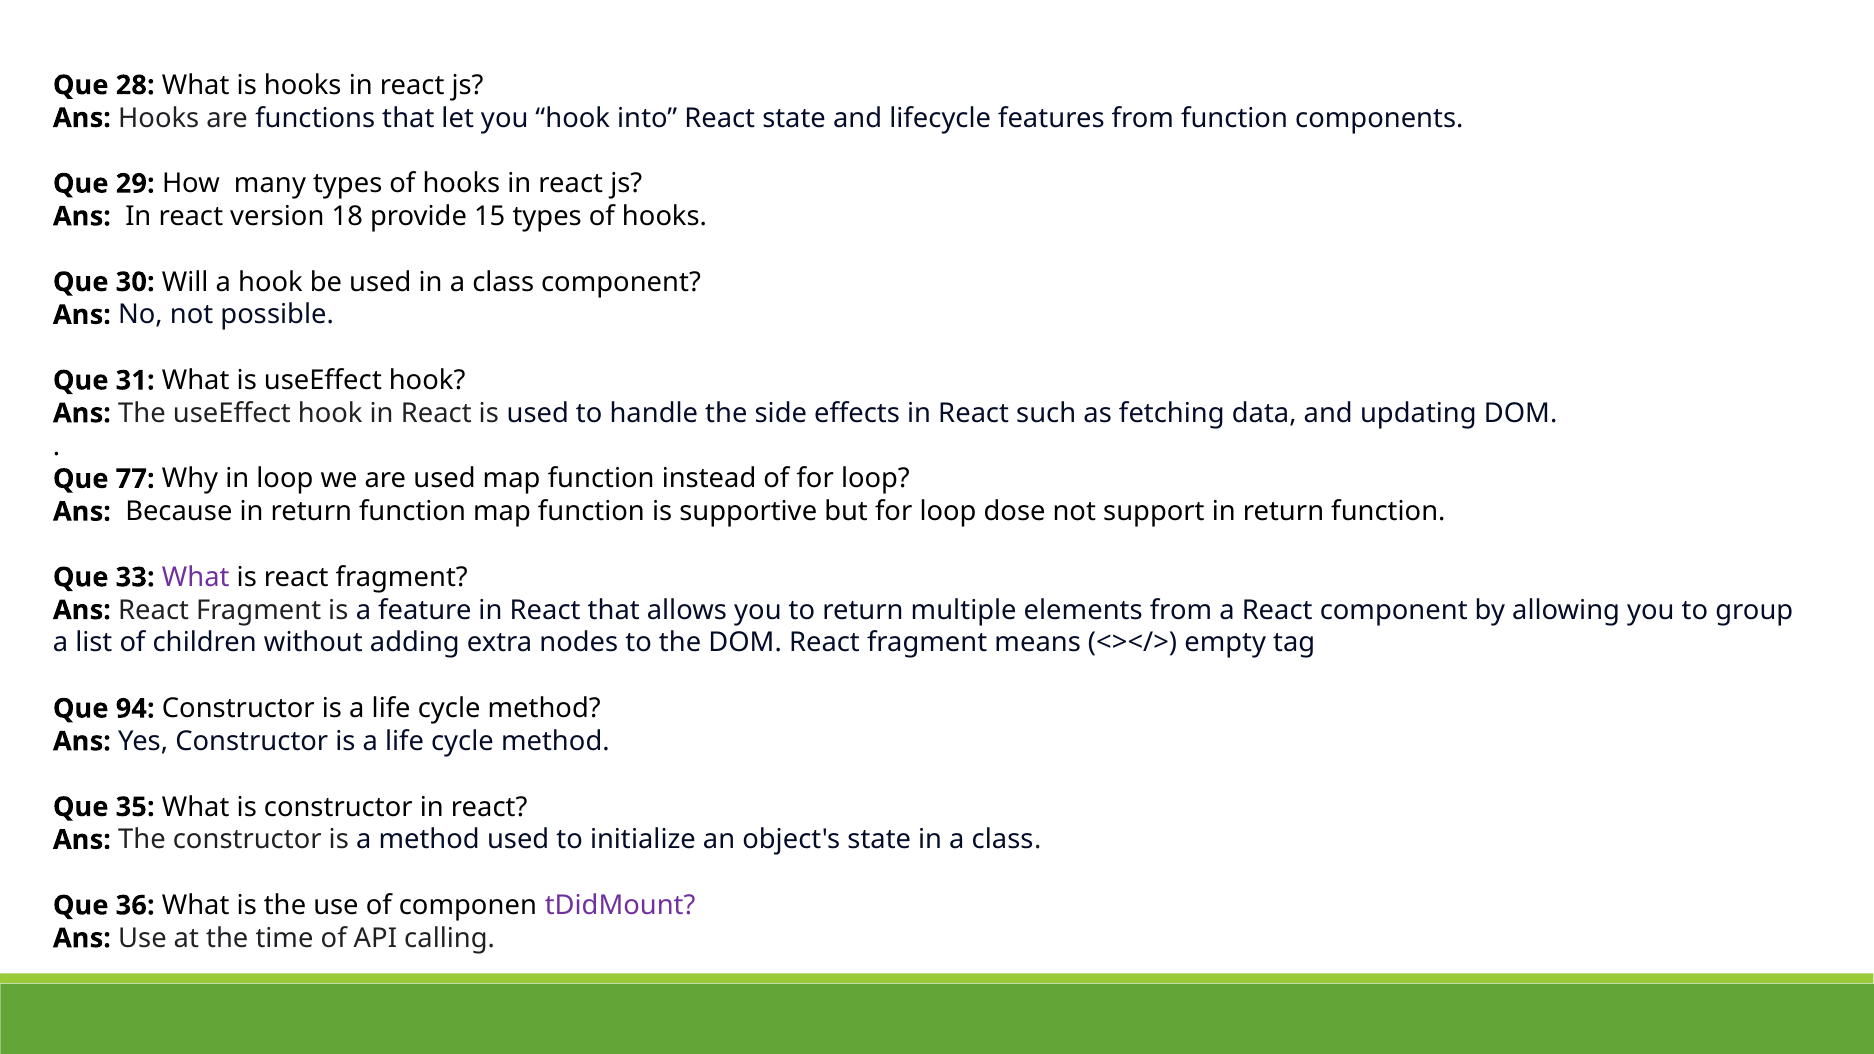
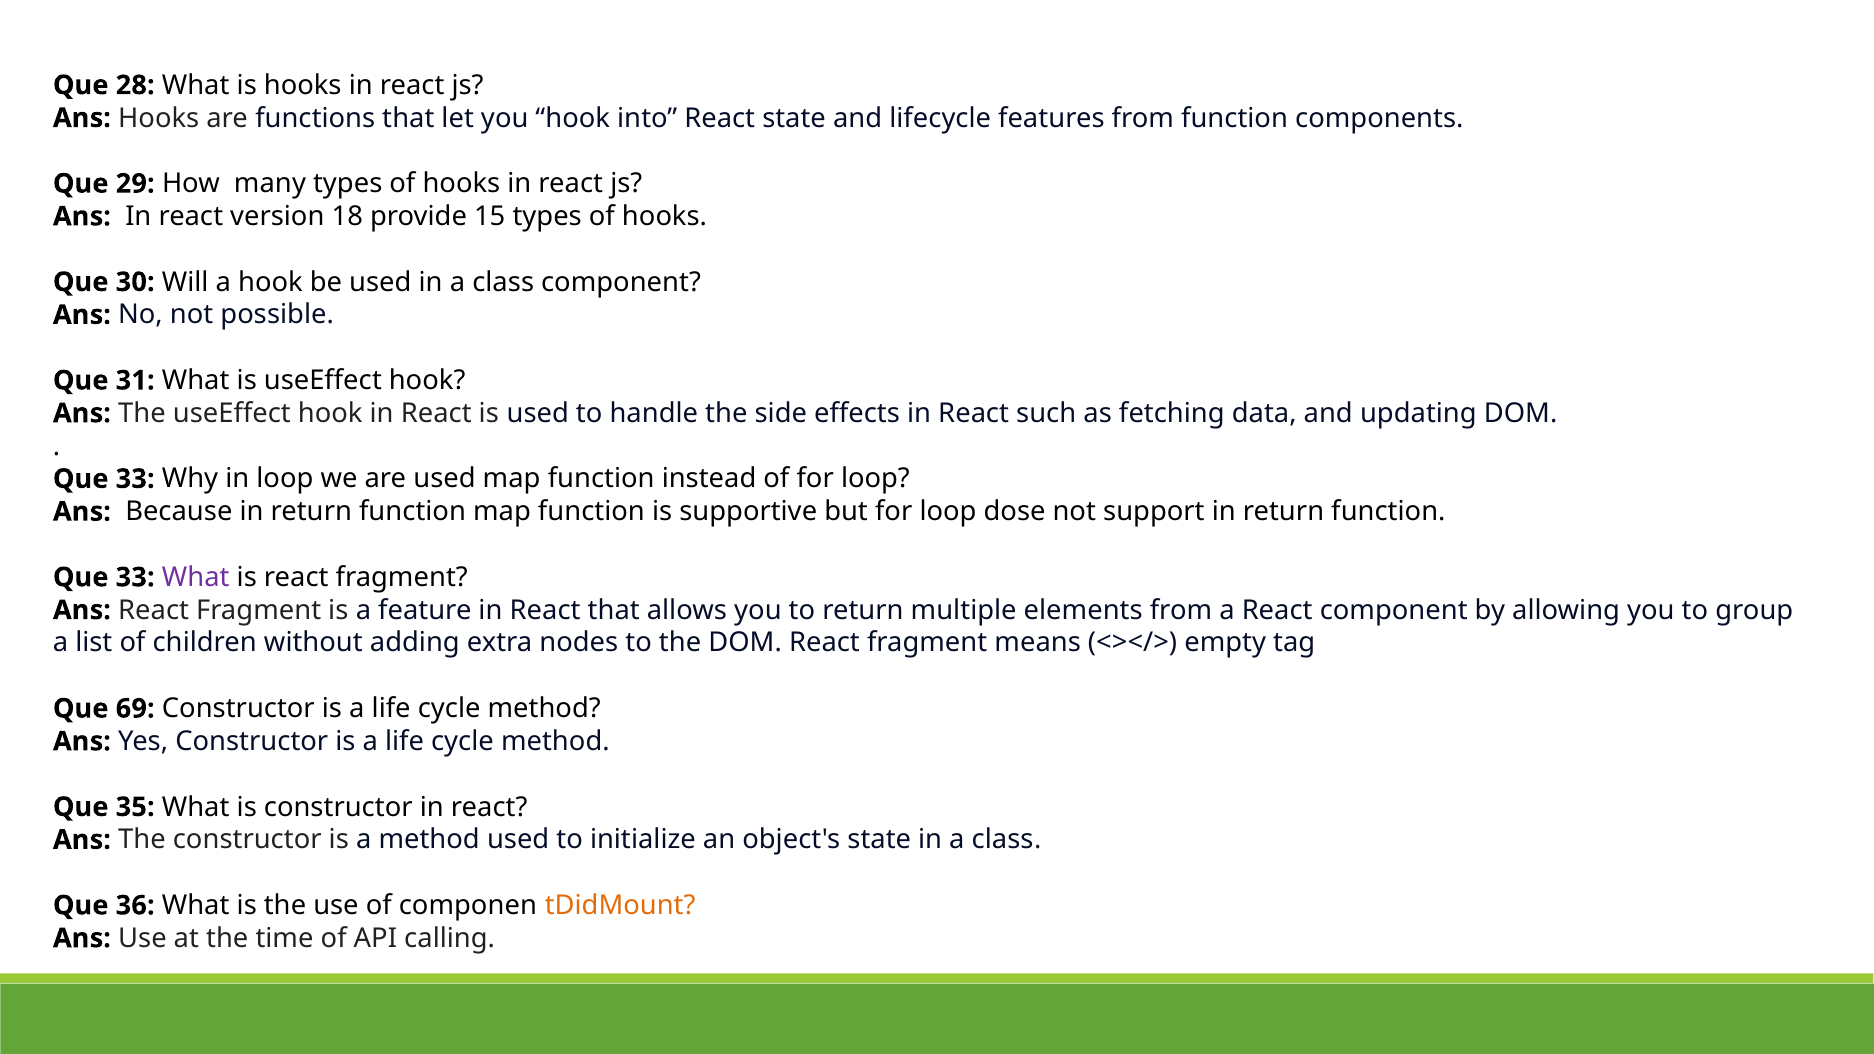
77 at (135, 479): 77 -> 33
94: 94 -> 69
tDidMount colour: purple -> orange
